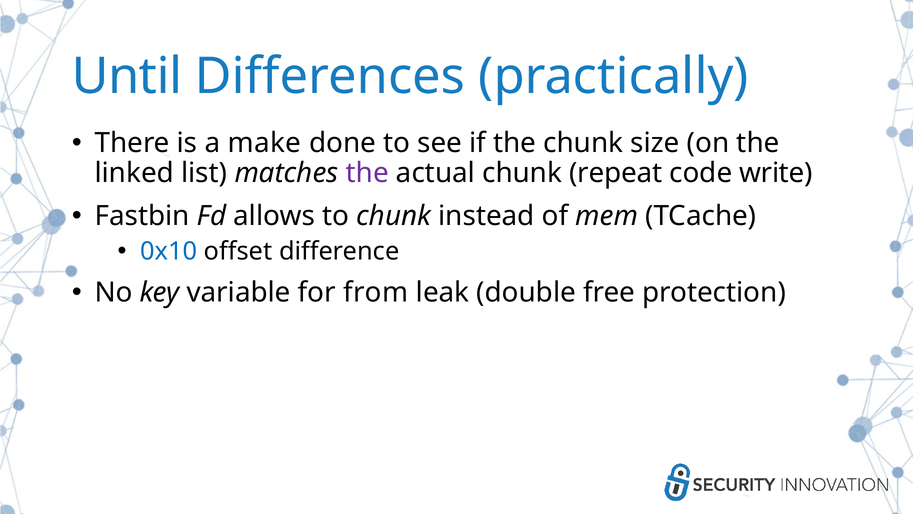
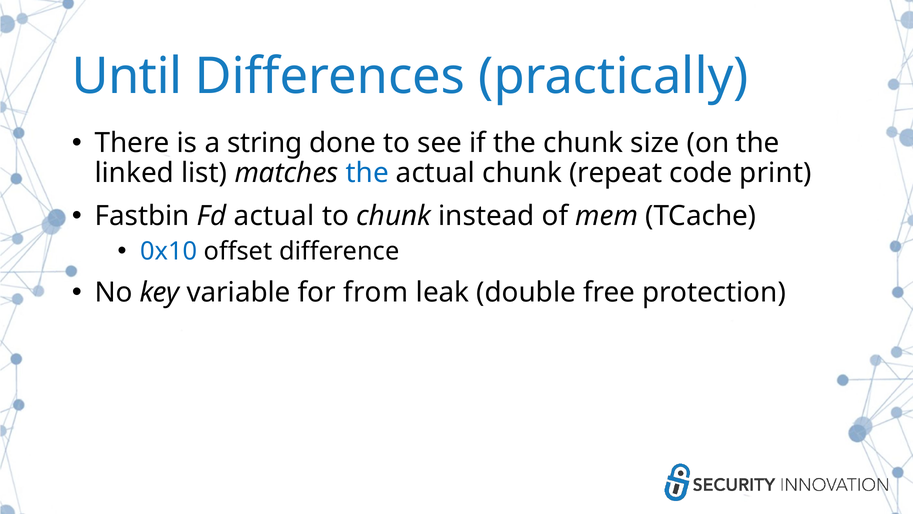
make: make -> string
the at (367, 173) colour: purple -> blue
write: write -> print
Fd allows: allows -> actual
